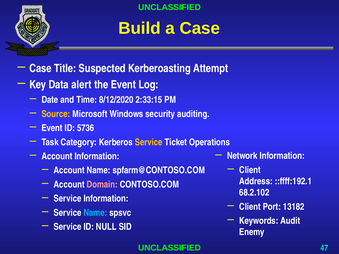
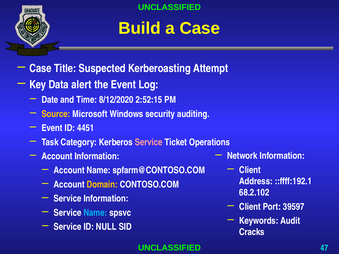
2:33:15: 2:33:15 -> 2:52:15
5736: 5736 -> 4451
Service at (149, 142) colour: yellow -> pink
Domain colour: pink -> yellow
13182: 13182 -> 39597
Enemy: Enemy -> Cracks
